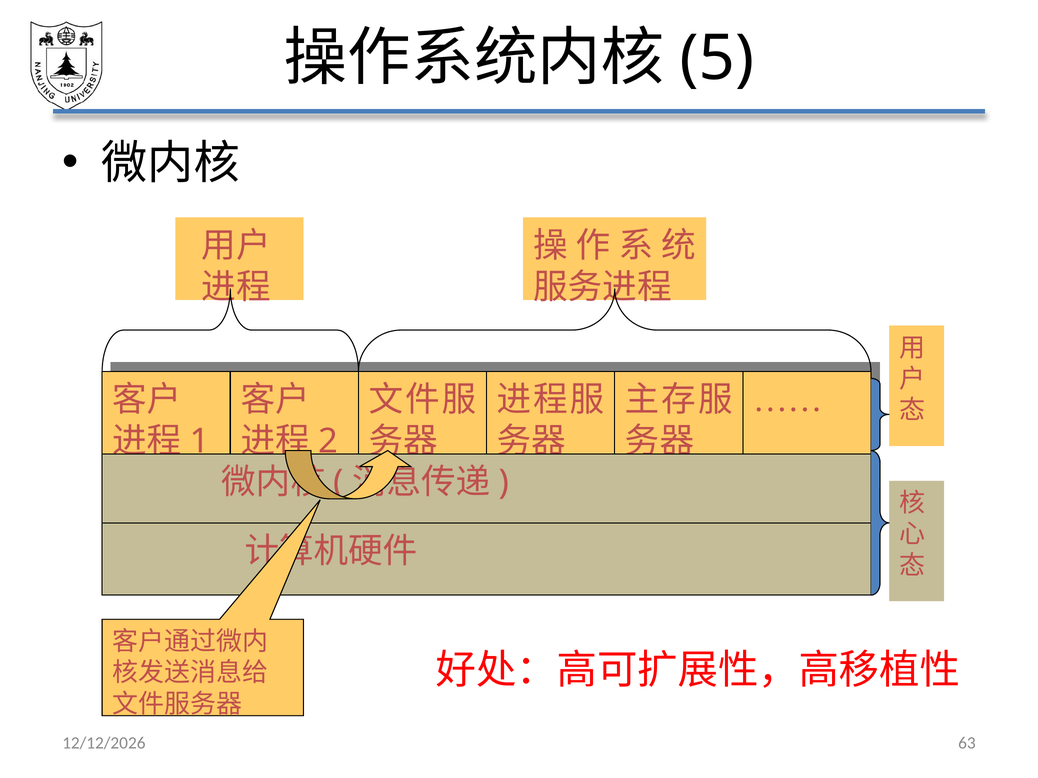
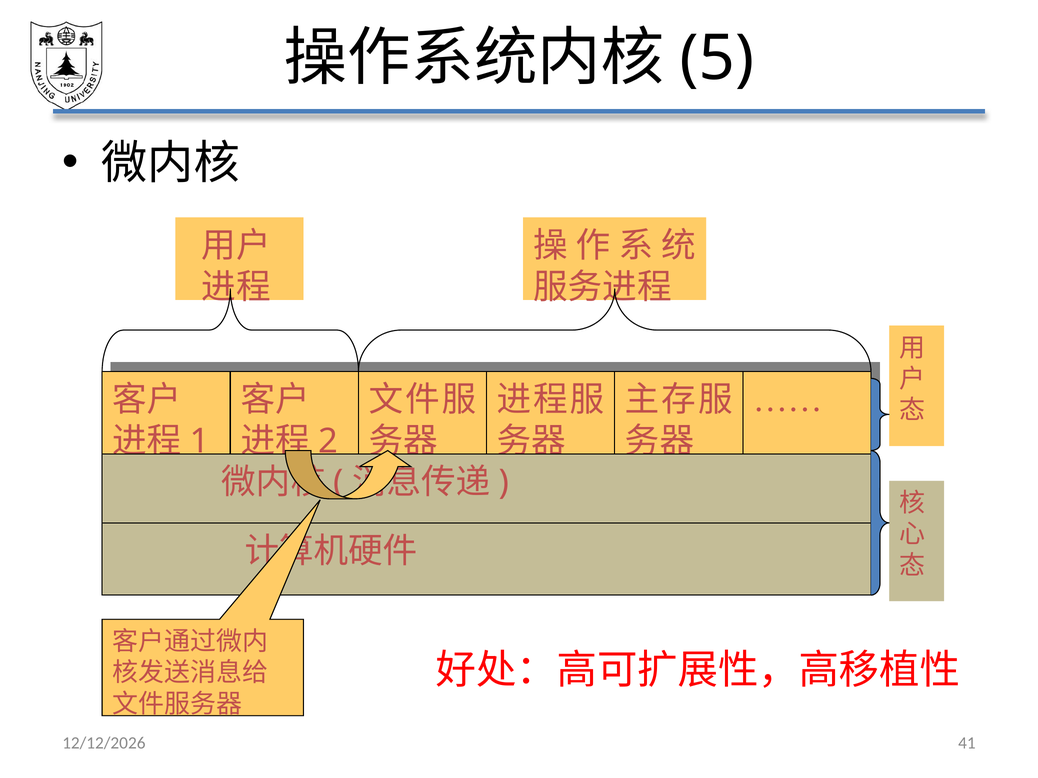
63: 63 -> 41
